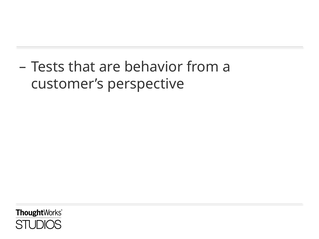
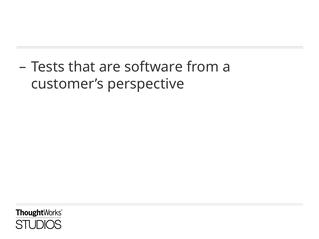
behavior: behavior -> software
